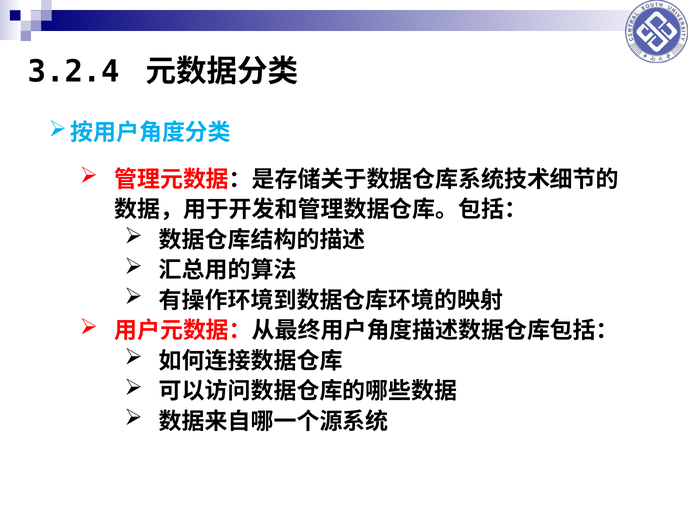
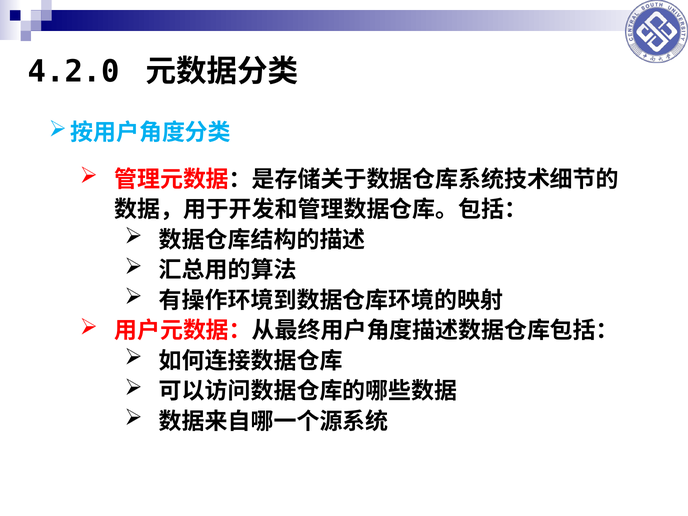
3.2.4: 3.2.4 -> 4.2.0
